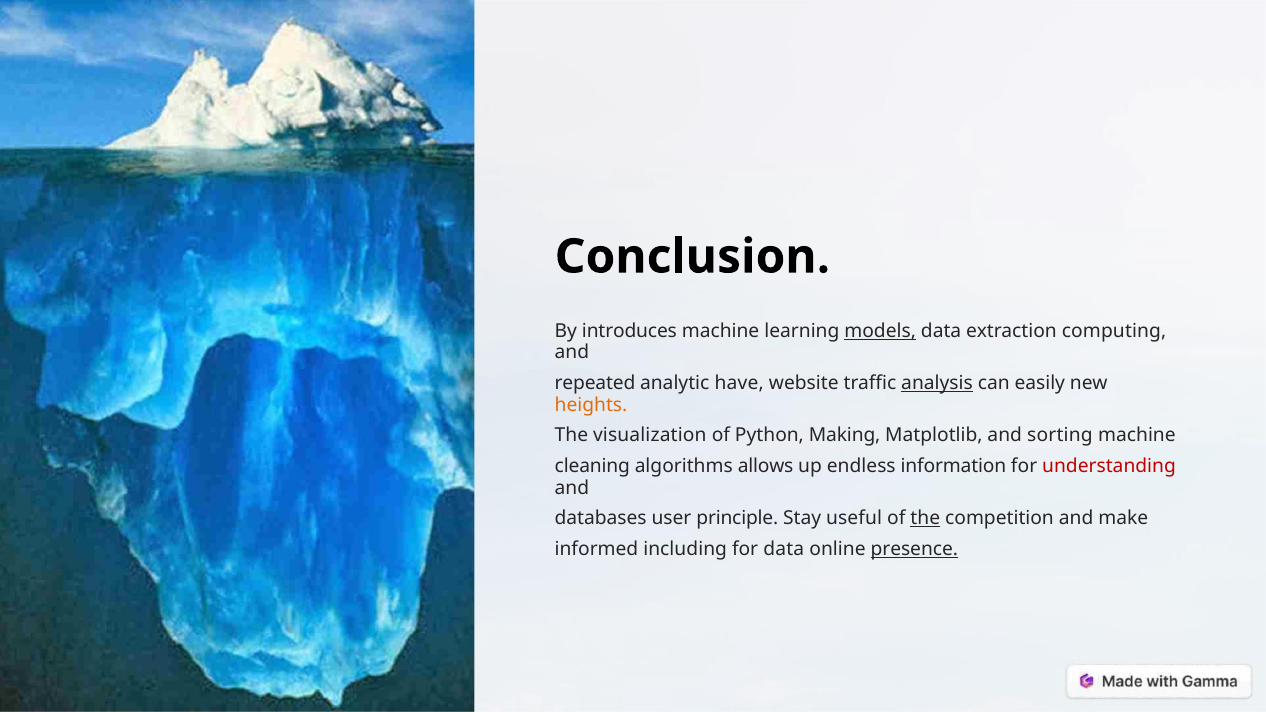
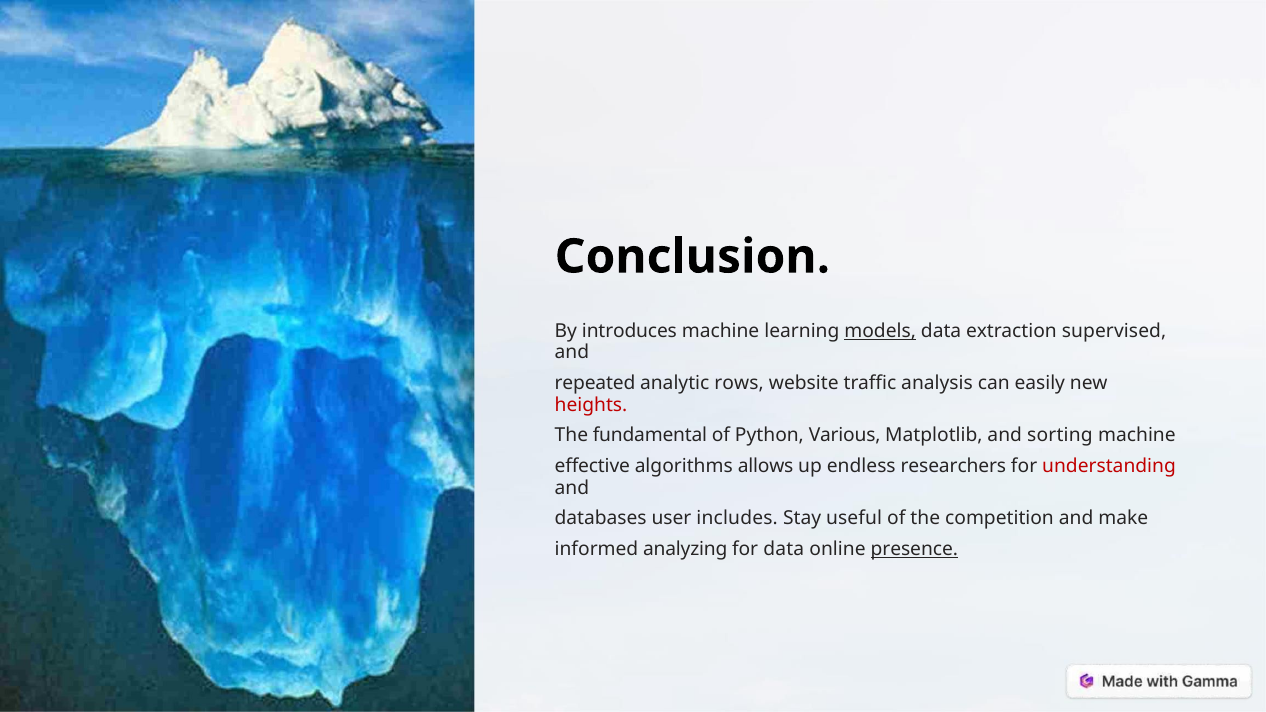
computing: computing -> supervised
have: have -> rows
analysis underline: present -> none
heights colour: orange -> red
visualization: visualization -> fundamental
Making: Making -> Various
cleaning: cleaning -> effective
information: information -> researchers
principle: principle -> includes
the at (925, 519) underline: present -> none
including: including -> analyzing
